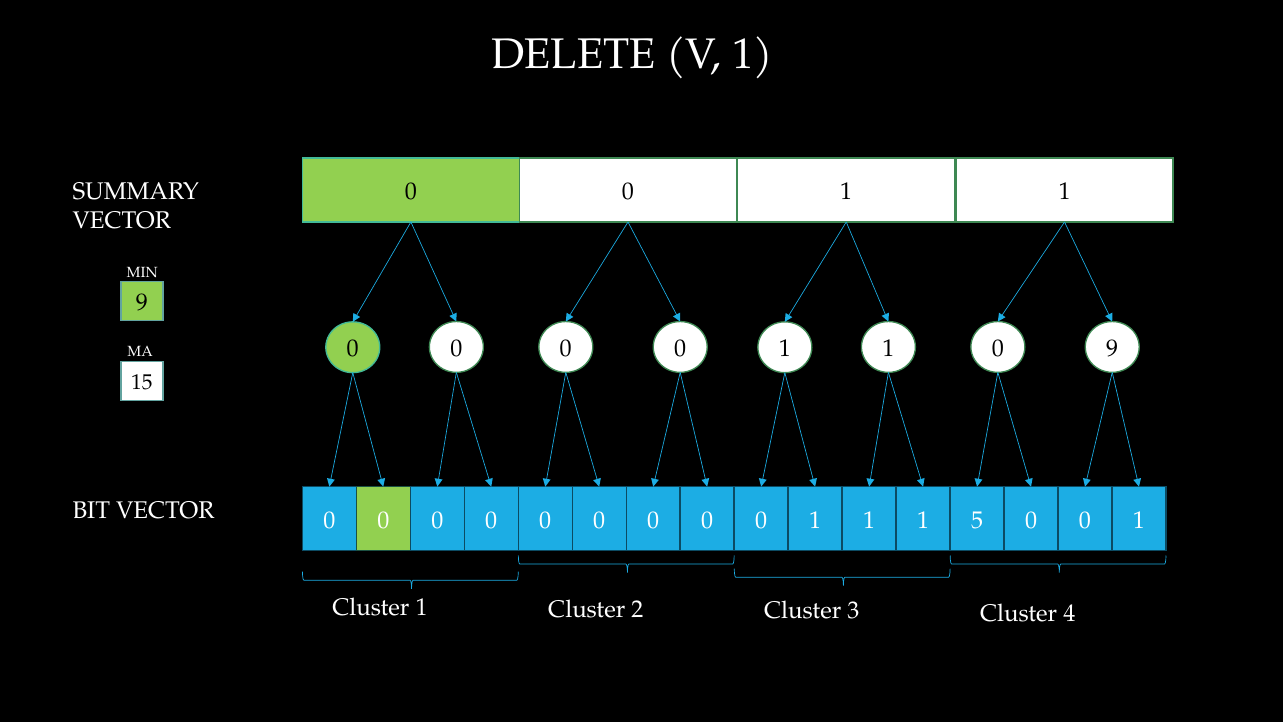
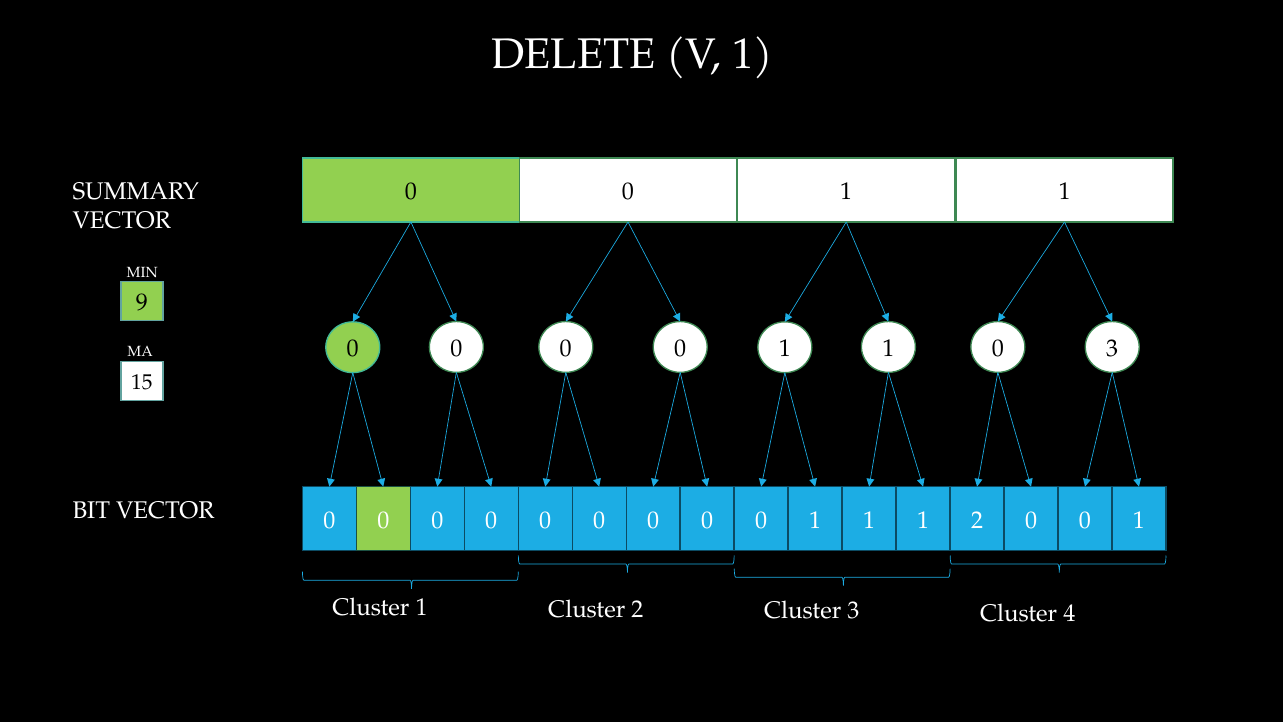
0 9: 9 -> 3
1 5: 5 -> 2
